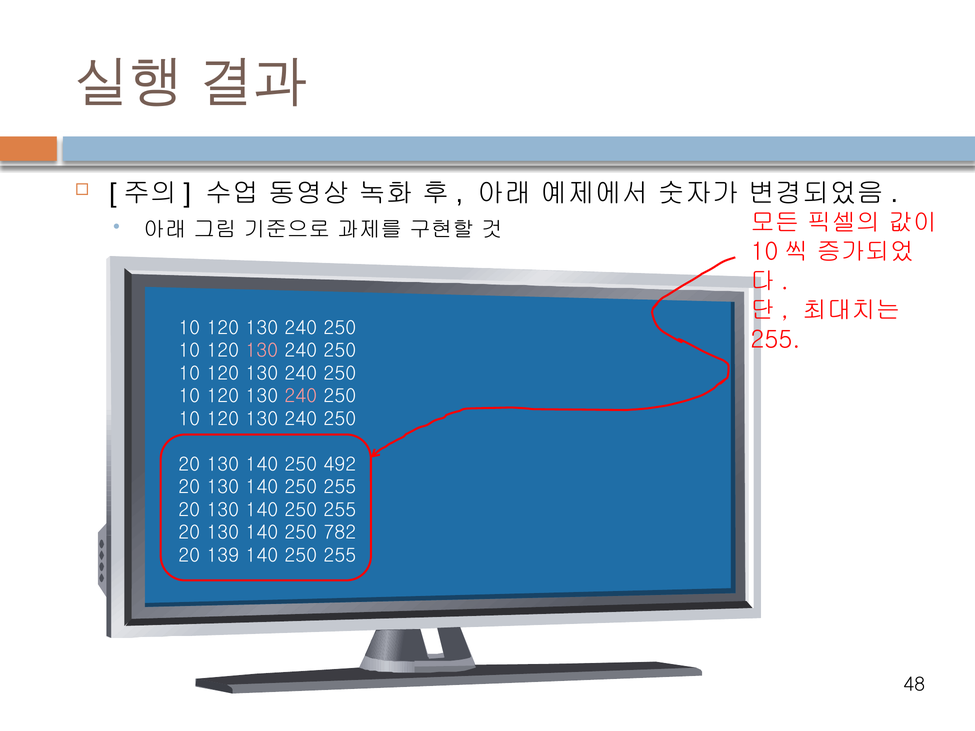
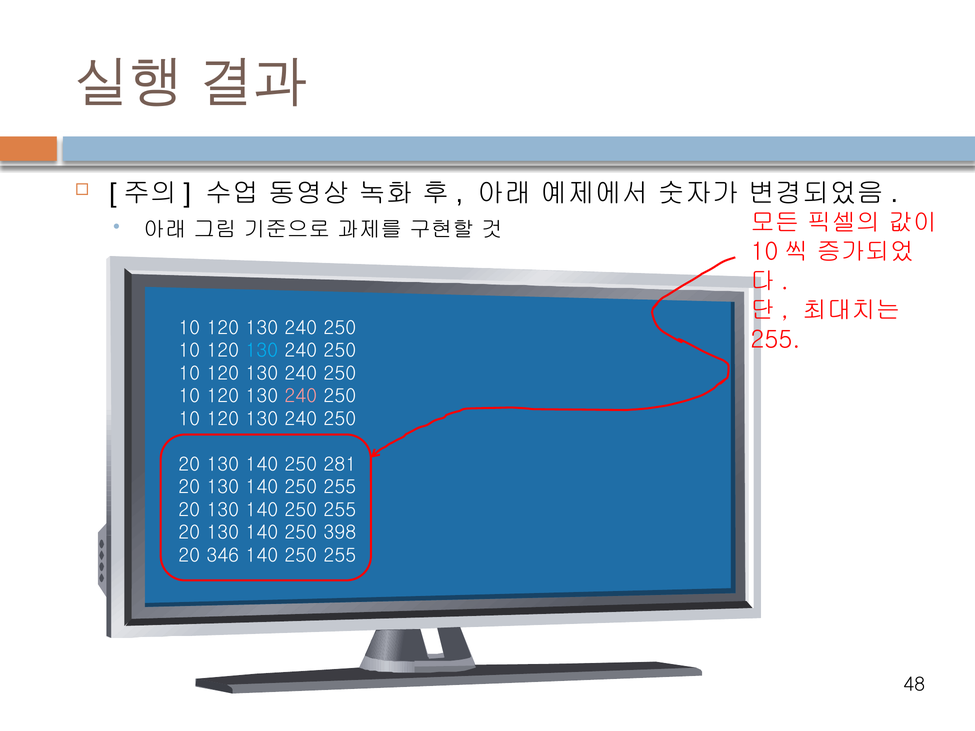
130 at (262, 351) colour: pink -> light blue
492: 492 -> 281
782: 782 -> 398
139: 139 -> 346
